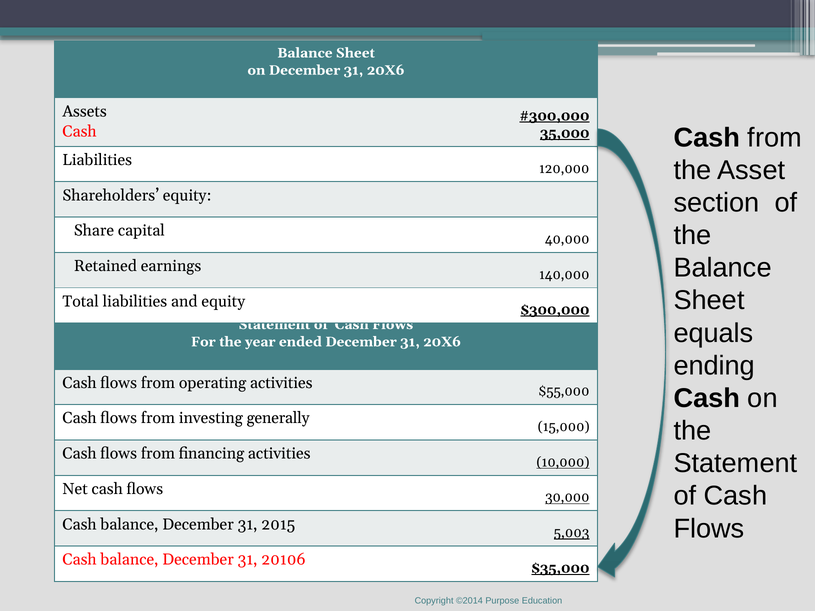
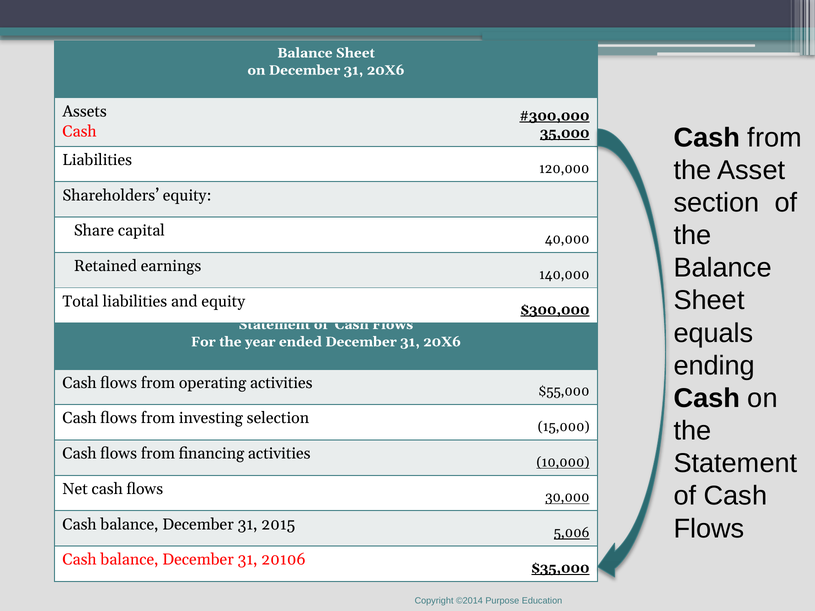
generally: generally -> selection
5,003: 5,003 -> 5,006
